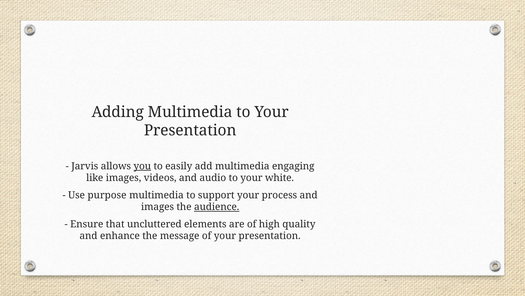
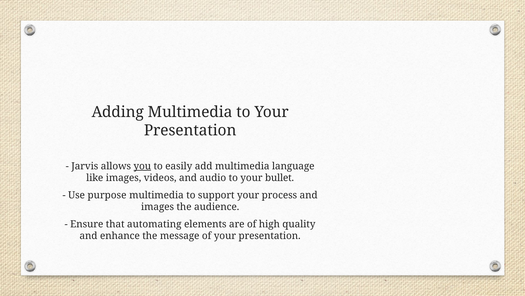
engaging: engaging -> language
white: white -> bullet
audience underline: present -> none
uncluttered: uncluttered -> automating
